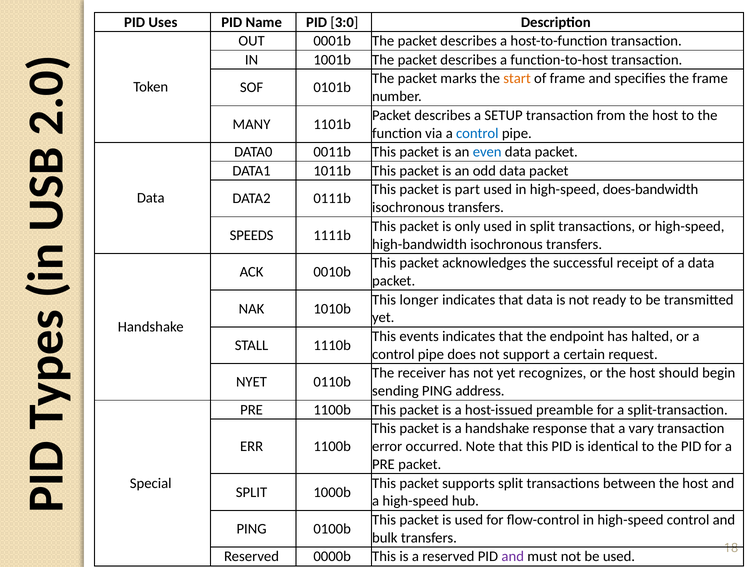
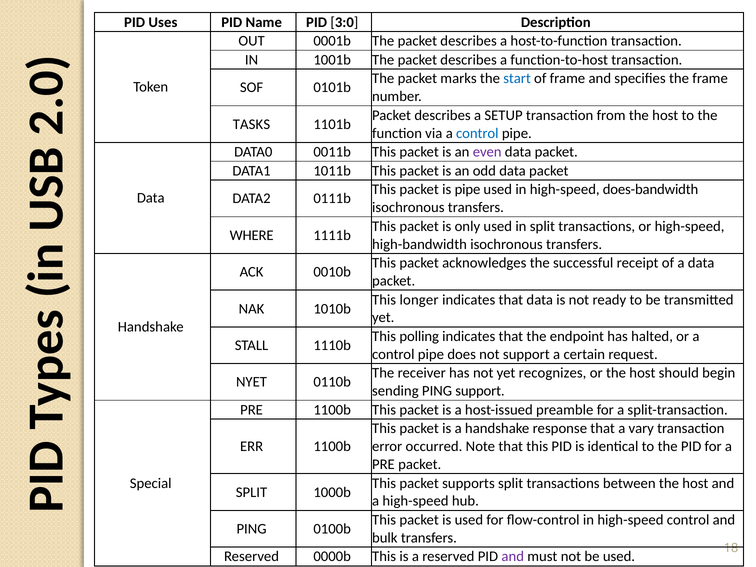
start colour: orange -> blue
MANY: MANY -> TASKS
even colour: blue -> purple
is part: part -> pipe
SPEEDS: SPEEDS -> WHERE
events: events -> polling
PING address: address -> support
